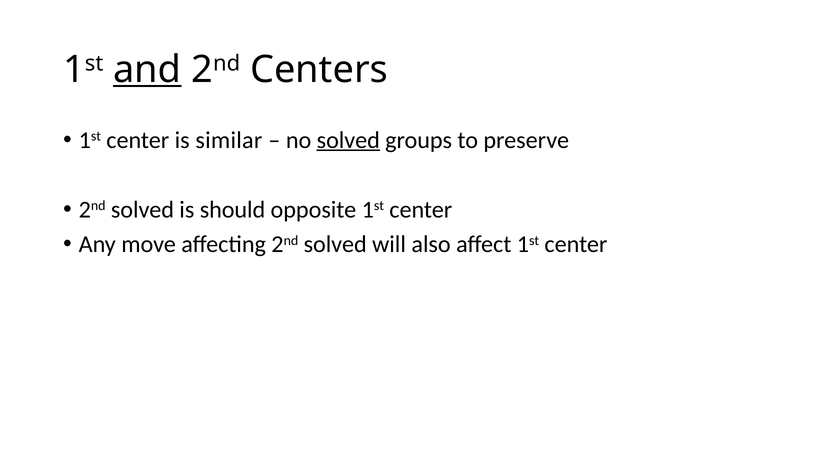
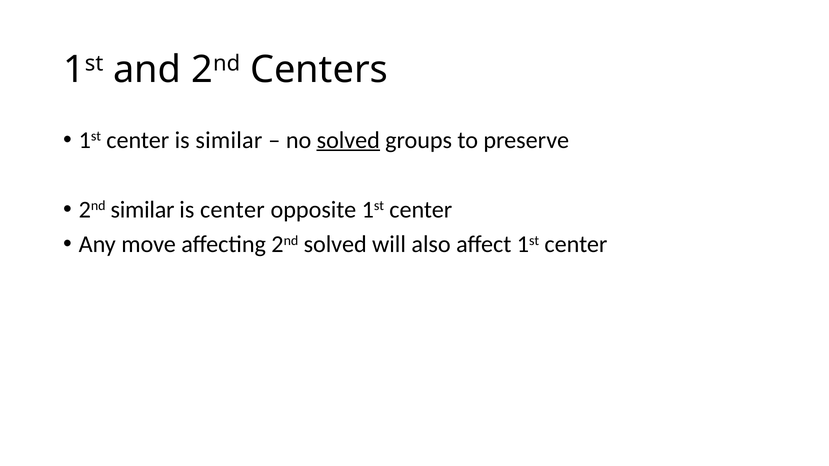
and underline: present -> none
solved at (142, 210): solved -> similar
is should: should -> center
